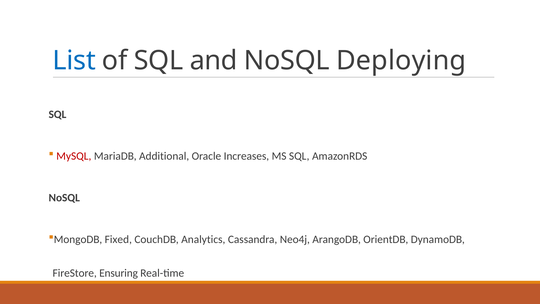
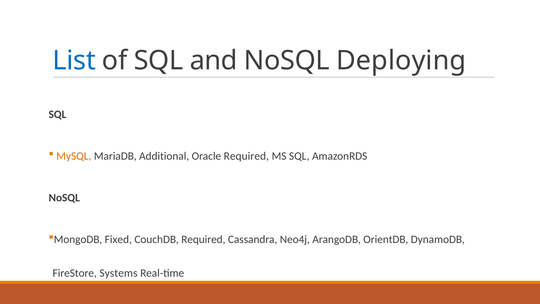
MySQL colour: red -> orange
Oracle Increases: Increases -> Required
CouchDB Analytics: Analytics -> Required
Ensuring: Ensuring -> Systems
